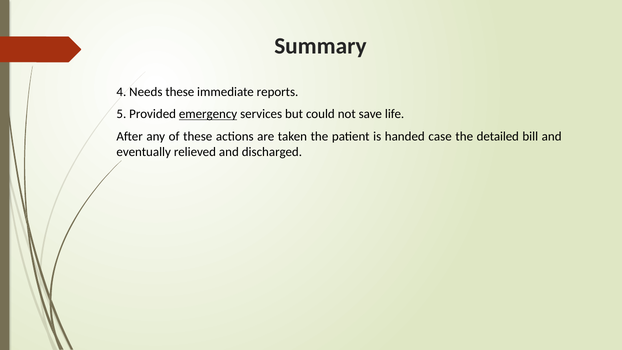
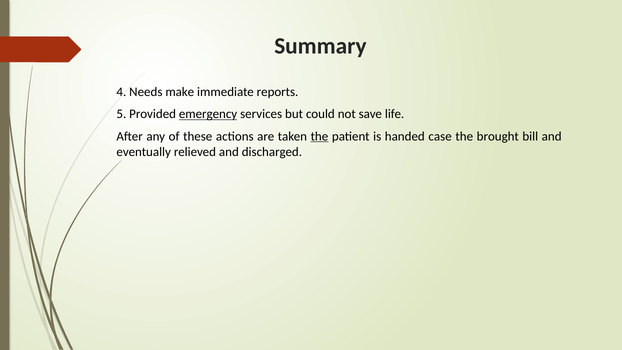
Needs these: these -> make
the at (319, 136) underline: none -> present
detailed: detailed -> brought
